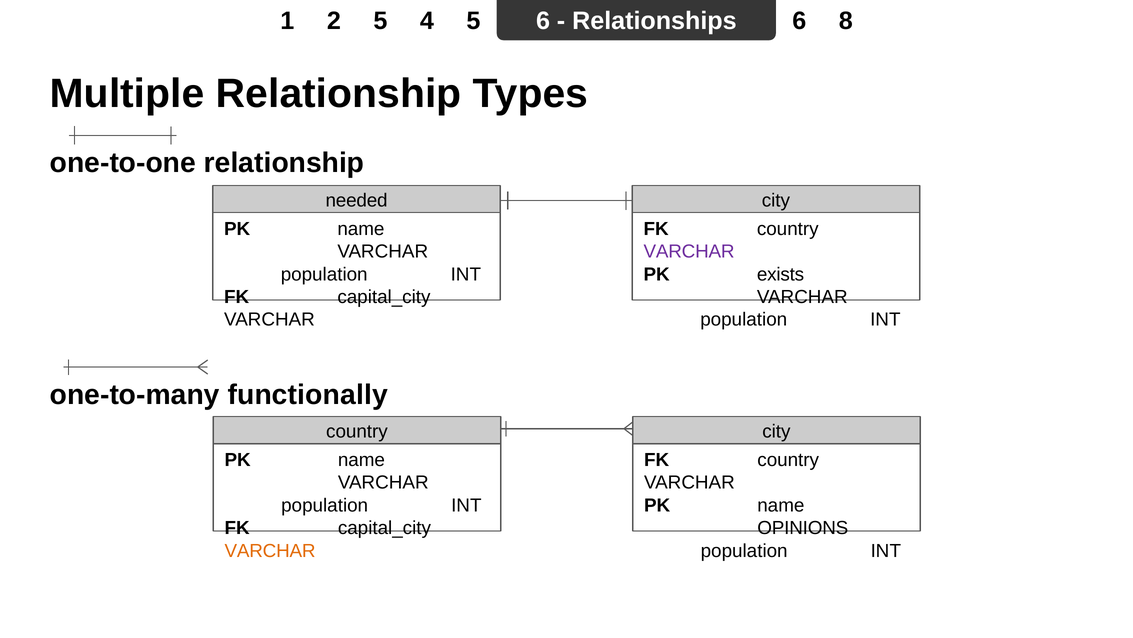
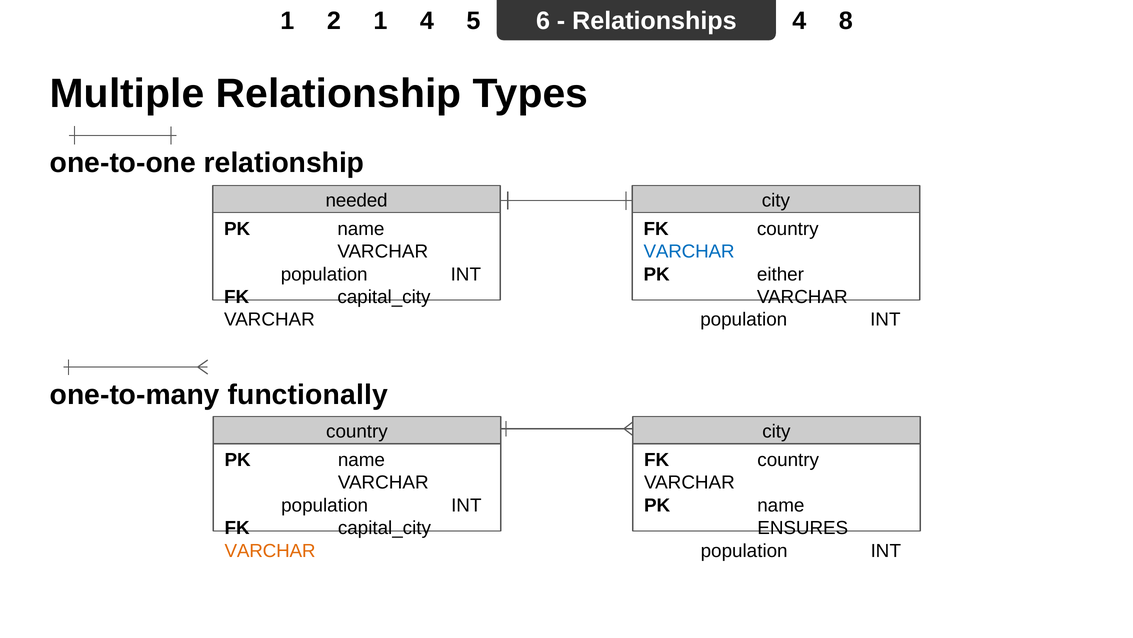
2 5: 5 -> 1
5 6: 6 -> 4
VARCHAR at (689, 251) colour: purple -> blue
exists: exists -> either
OPINIONS: OPINIONS -> ENSURES
